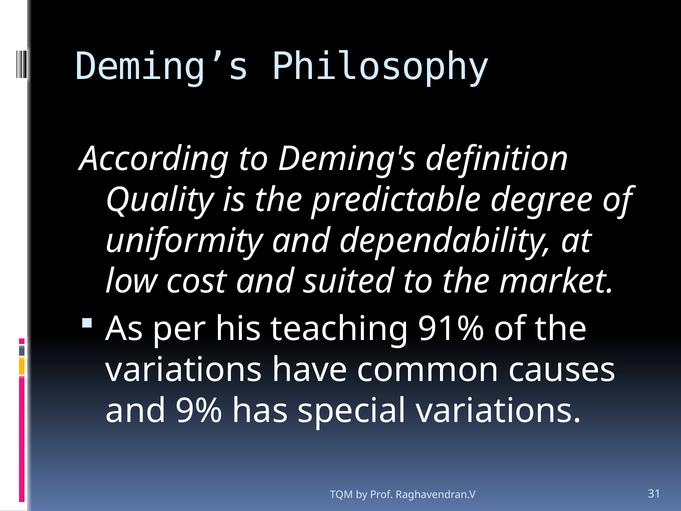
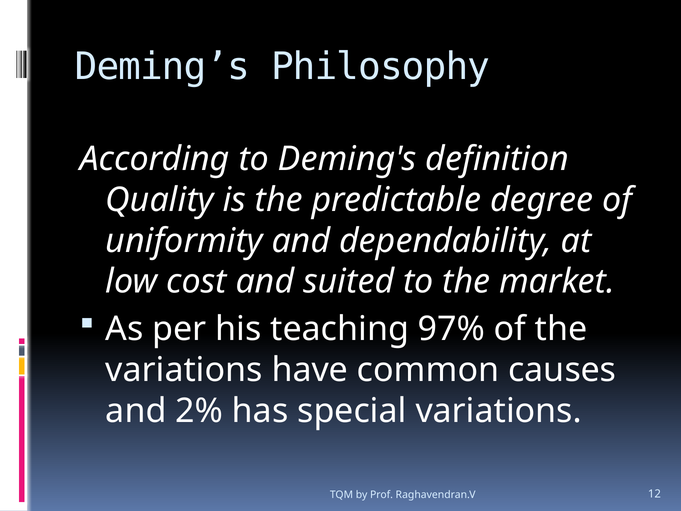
91%: 91% -> 97%
9%: 9% -> 2%
31: 31 -> 12
